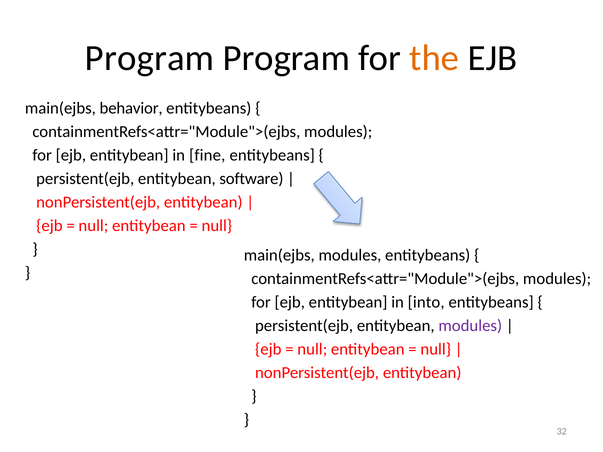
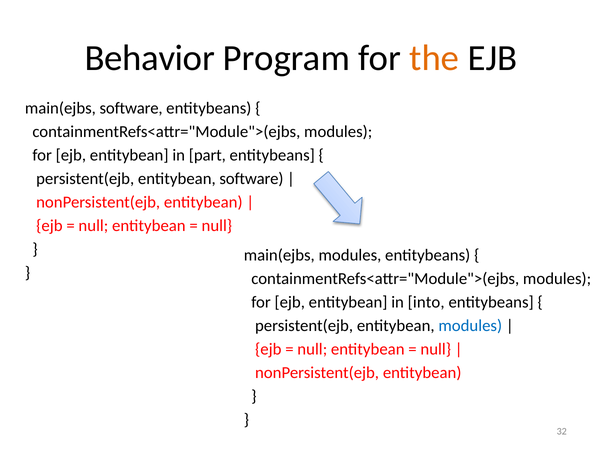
Program at (150, 58): Program -> Behavior
main(ejbs behavior: behavior -> software
fine: fine -> part
modules at (470, 326) colour: purple -> blue
